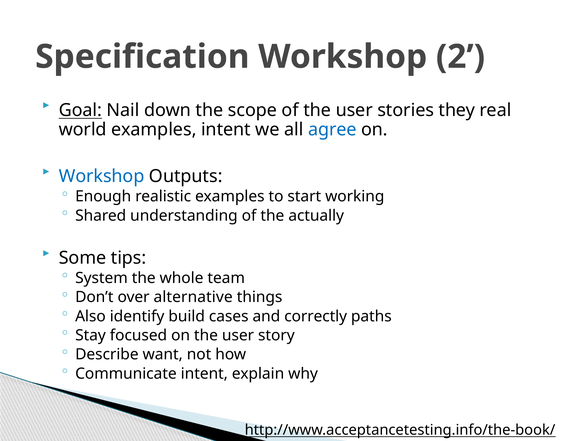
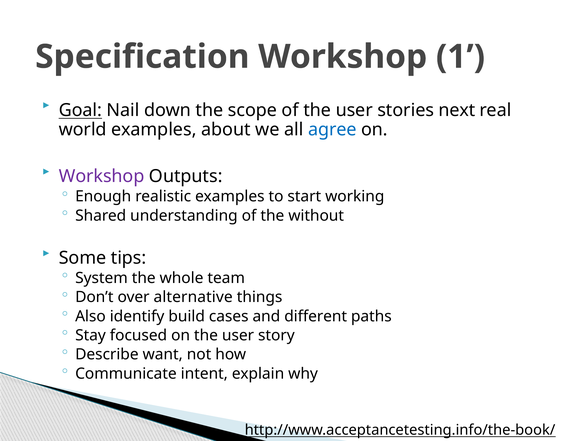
2: 2 -> 1
they: they -> next
examples intent: intent -> about
Workshop at (102, 176) colour: blue -> purple
actually: actually -> without
correctly: correctly -> different
